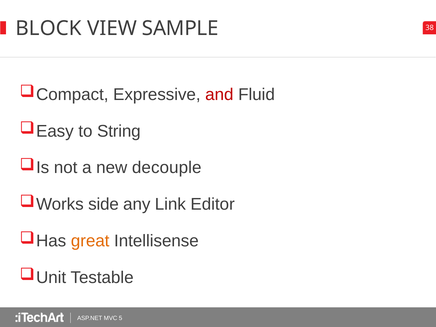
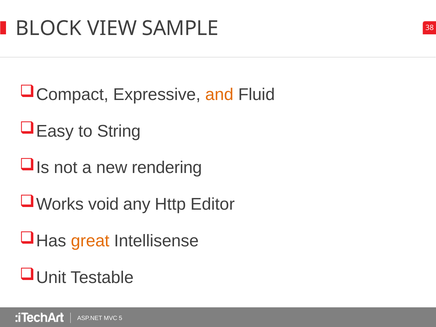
and colour: red -> orange
decouple: decouple -> rendering
side: side -> void
Link: Link -> Http
